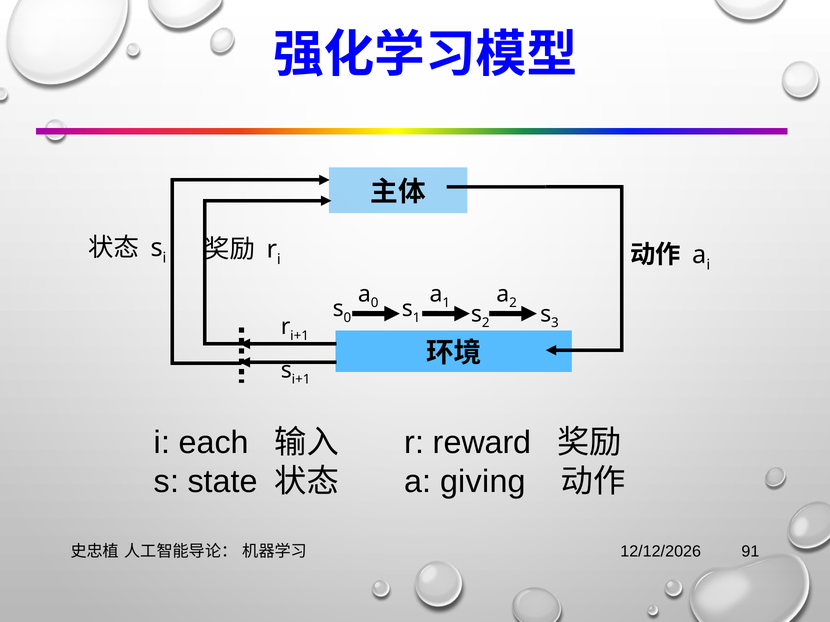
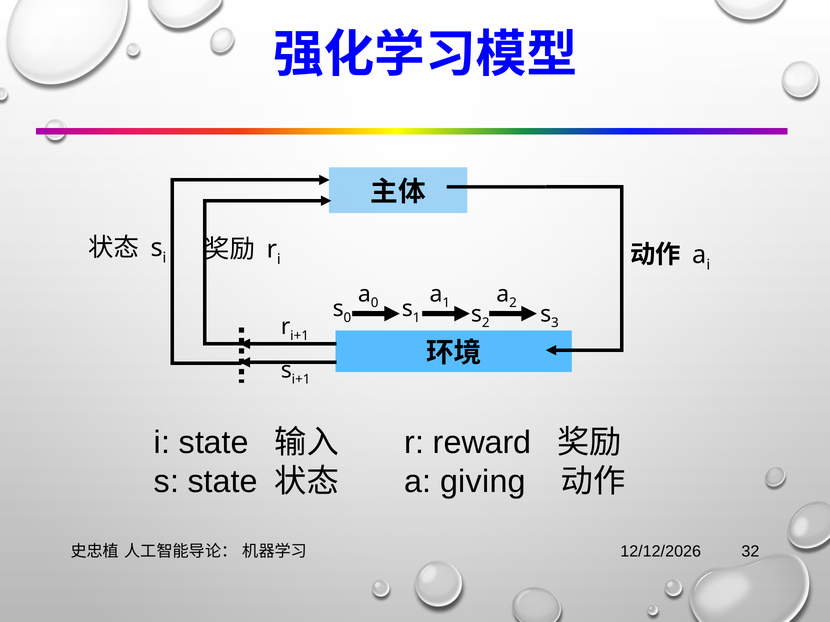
i each: each -> state
91: 91 -> 32
